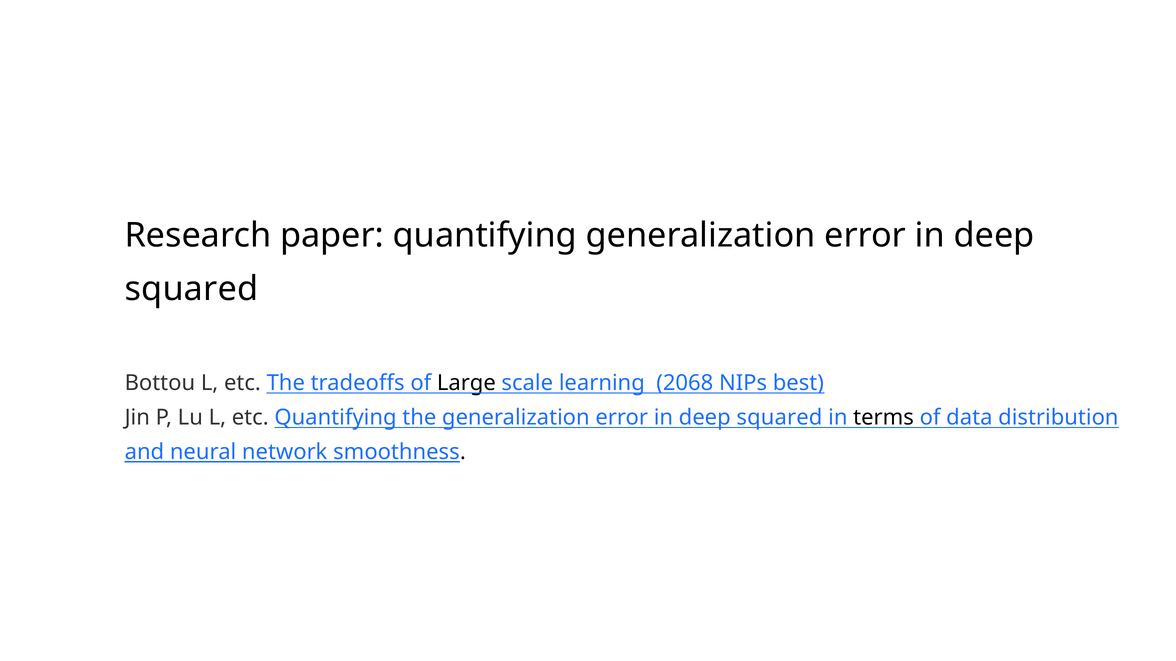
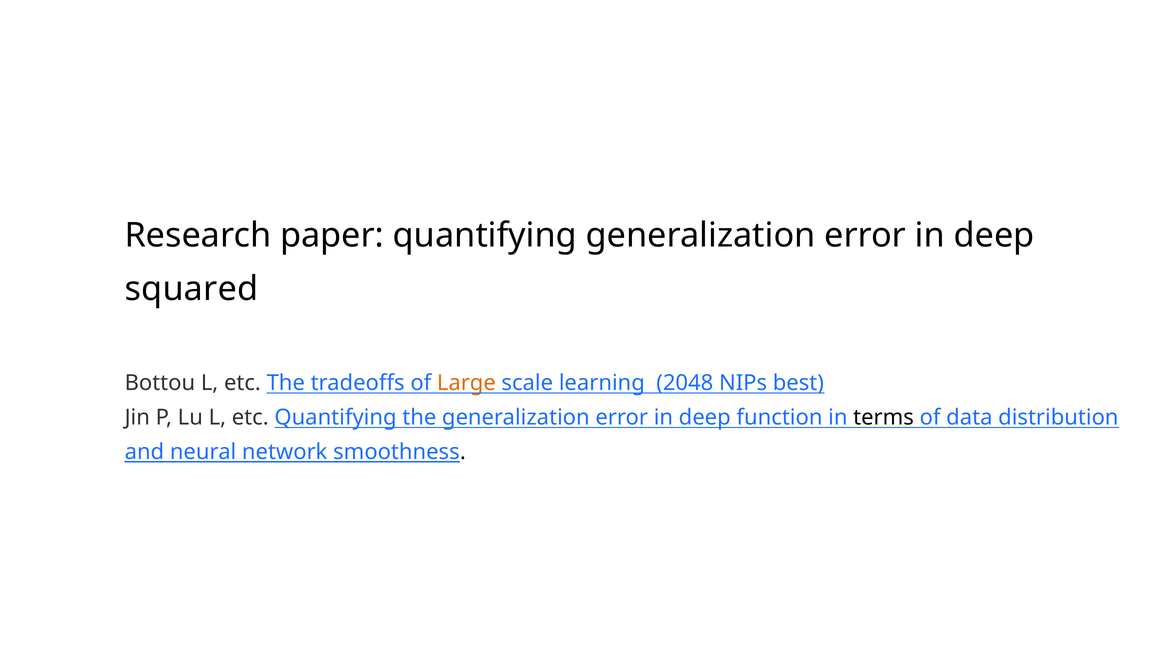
Large colour: black -> orange
2068: 2068 -> 2048
squared at (779, 418): squared -> function
